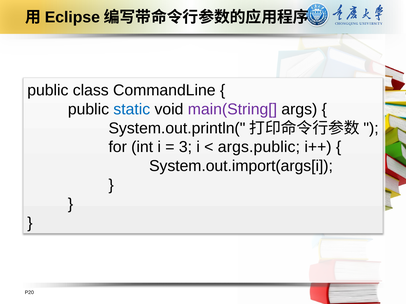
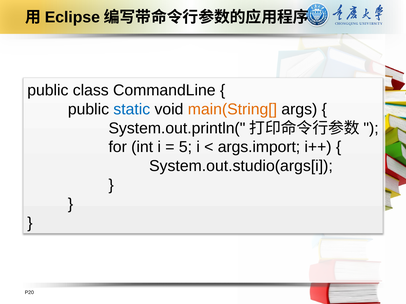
main(String[ colour: purple -> orange
3: 3 -> 5
args.public: args.public -> args.import
System.out.import(args[i: System.out.import(args[i -> System.out.studio(args[i
